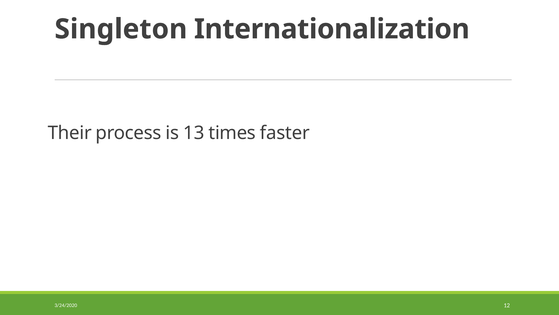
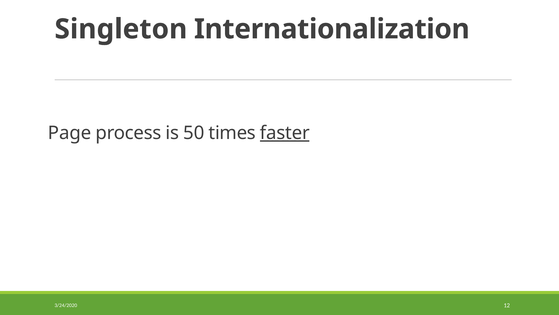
Their: Their -> Page
13: 13 -> 50
faster underline: none -> present
